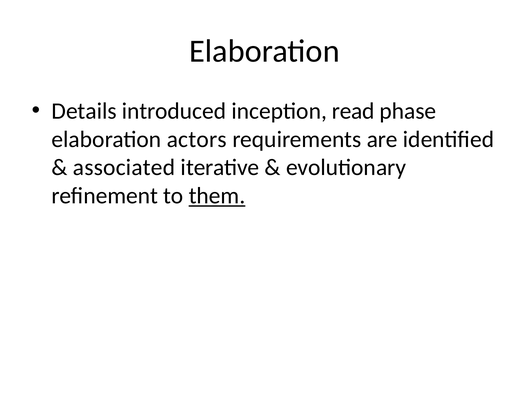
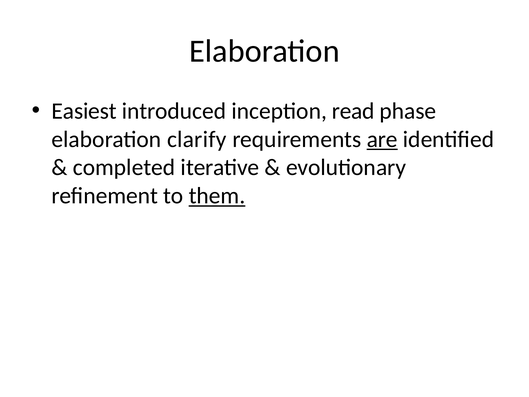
Details: Details -> Easiest
actors: actors -> clarify
are underline: none -> present
associated: associated -> completed
